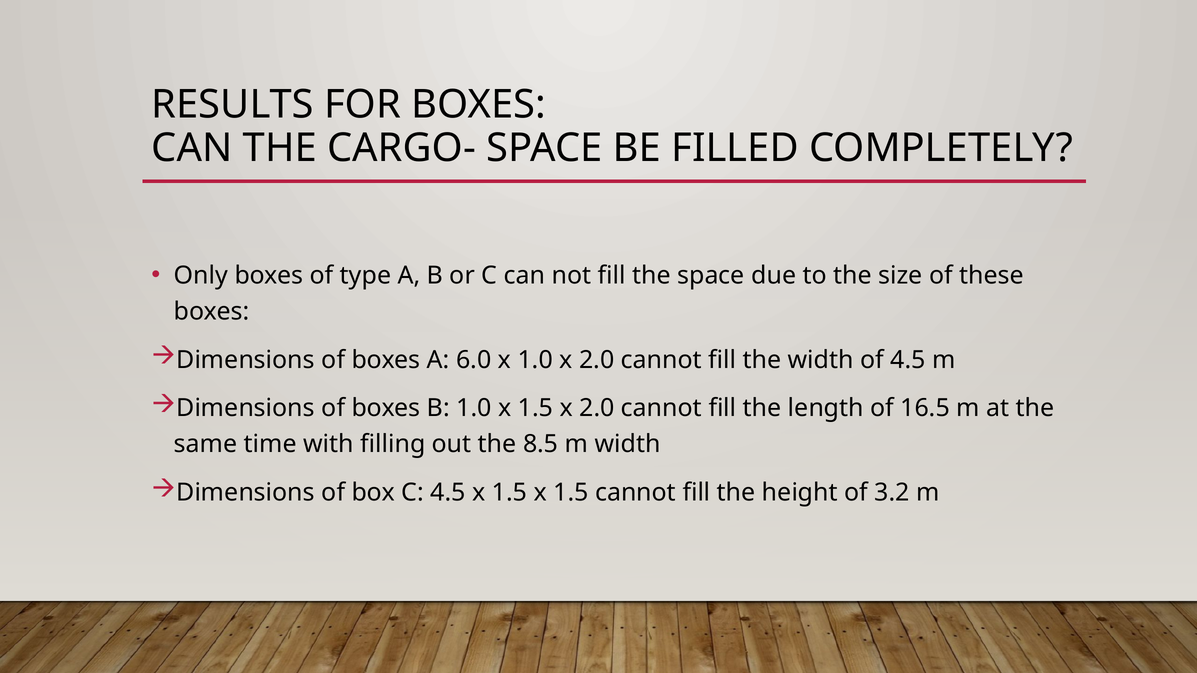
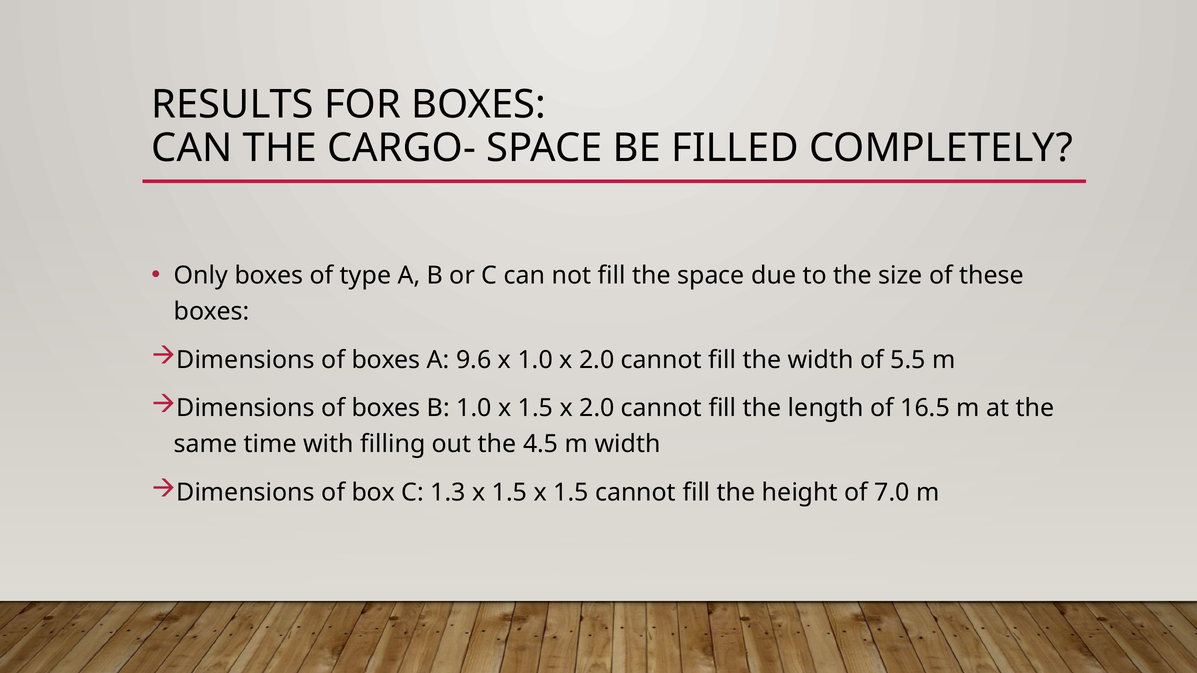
6.0: 6.0 -> 9.6
of 4.5: 4.5 -> 5.5
8.5: 8.5 -> 4.5
C 4.5: 4.5 -> 1.3
3.2: 3.2 -> 7.0
